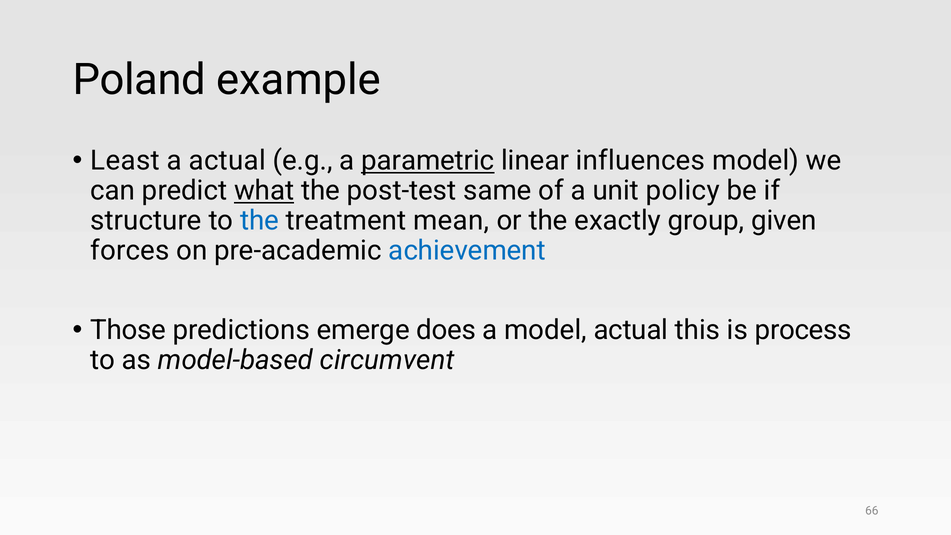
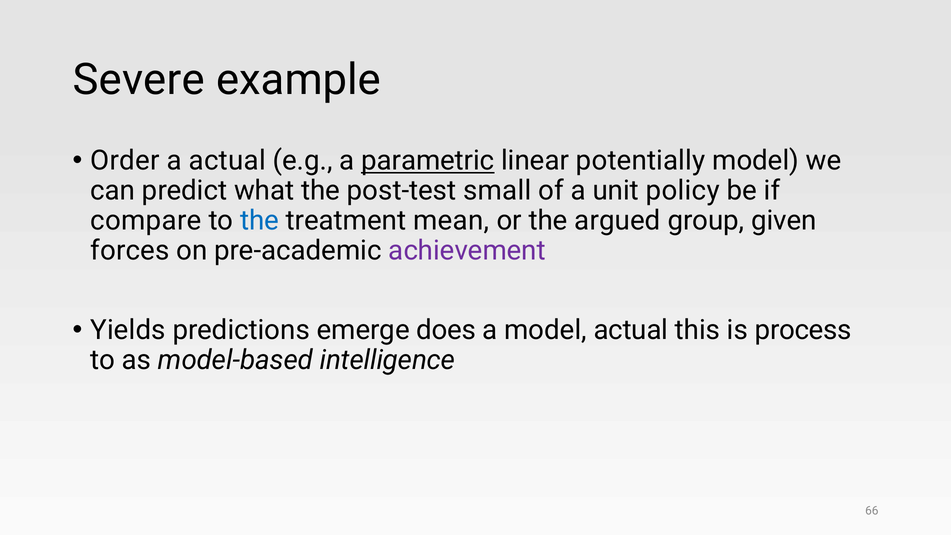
Poland: Poland -> Severe
Least: Least -> Order
influences: influences -> potentially
what underline: present -> none
same: same -> small
structure: structure -> compare
exactly: exactly -> argued
achievement colour: blue -> purple
Those: Those -> Yields
circumvent: circumvent -> intelligence
